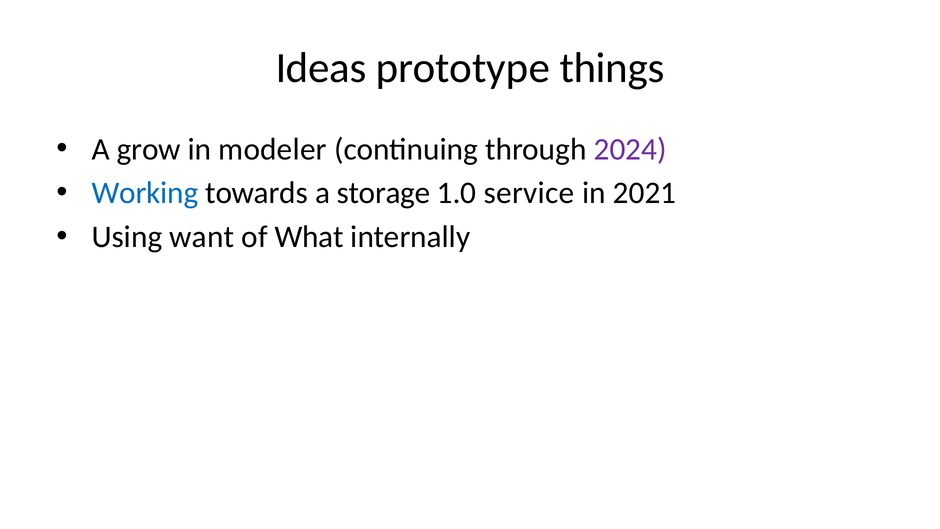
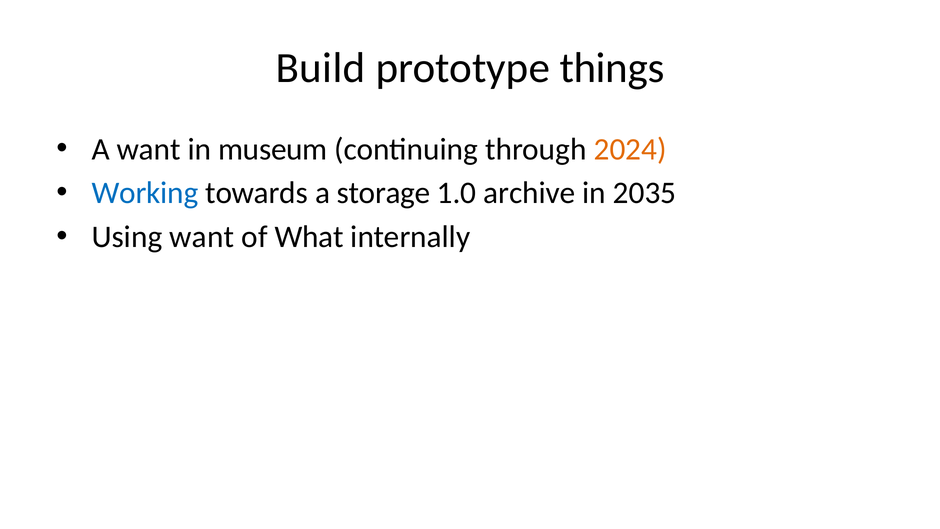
Ideas: Ideas -> Build
A grow: grow -> want
modeler: modeler -> museum
2024 colour: purple -> orange
service: service -> archive
2021: 2021 -> 2035
